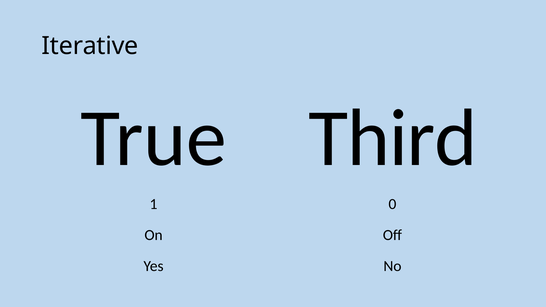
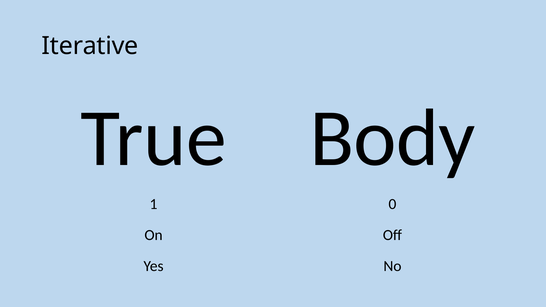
Third: Third -> Body
